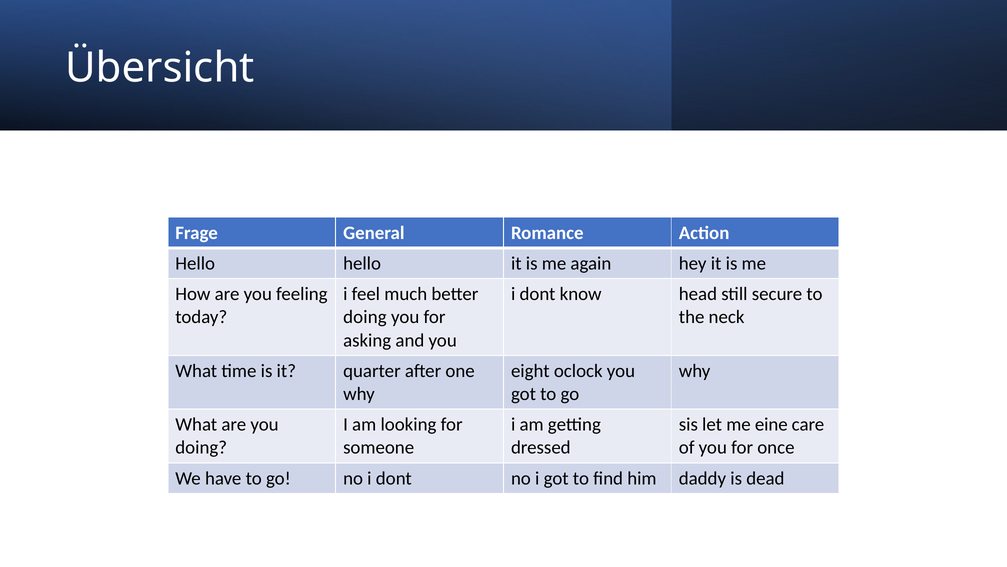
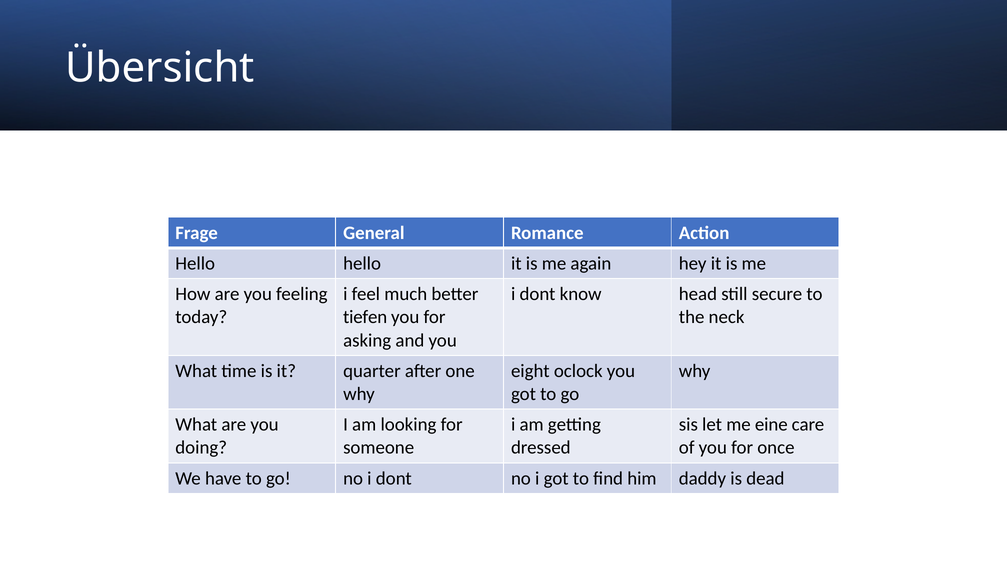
doing at (365, 317): doing -> tiefen
